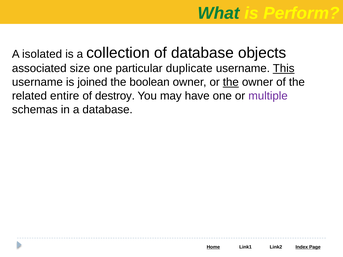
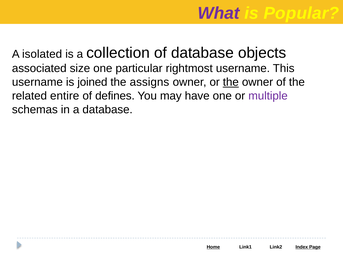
What colour: green -> purple
Perform: Perform -> Popular
duplicate: duplicate -> rightmost
This underline: present -> none
boolean: boolean -> assigns
destroy: destroy -> defines
